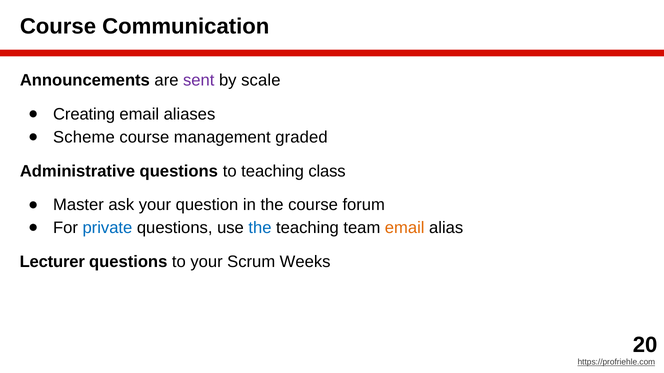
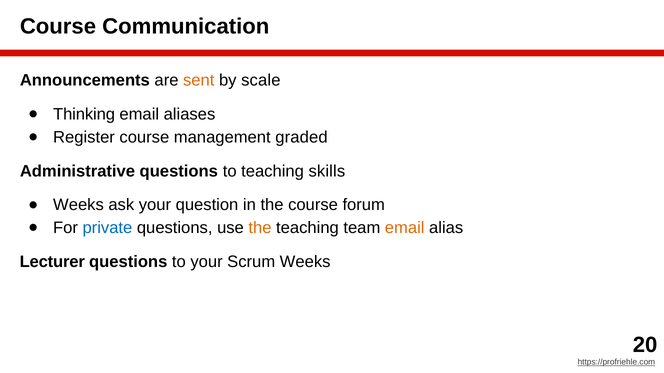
sent colour: purple -> orange
Creating: Creating -> Thinking
Scheme: Scheme -> Register
class: class -> skills
Master at (78, 205): Master -> Weeks
the at (260, 228) colour: blue -> orange
